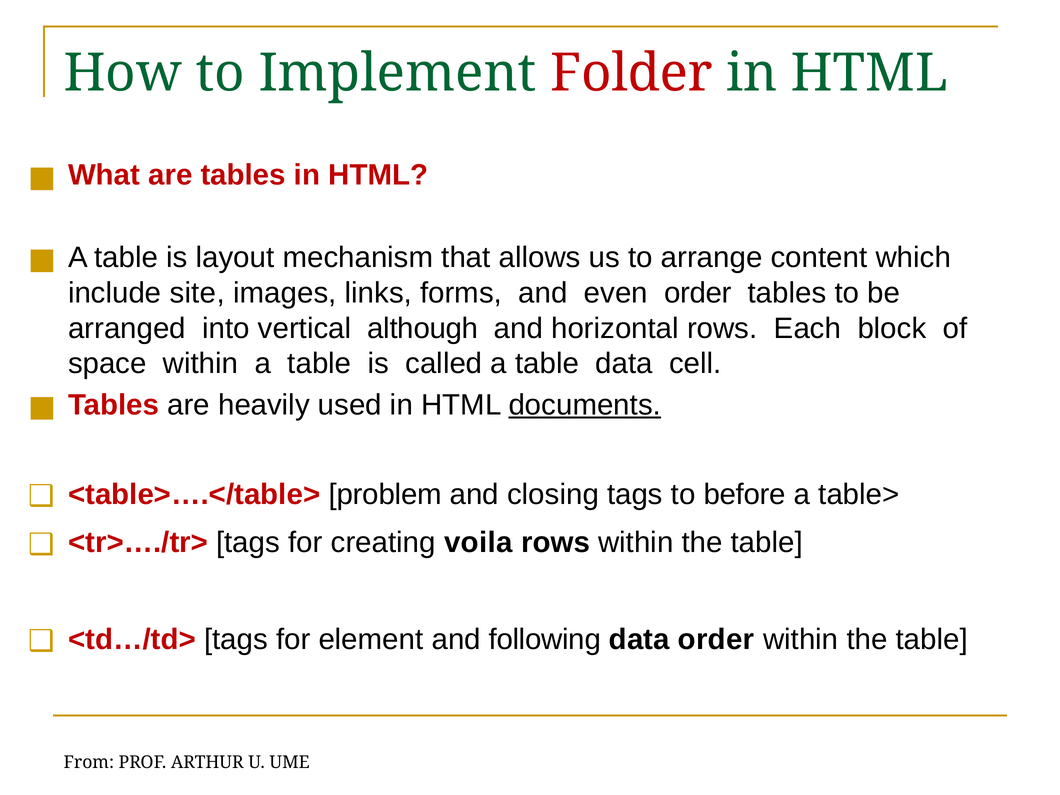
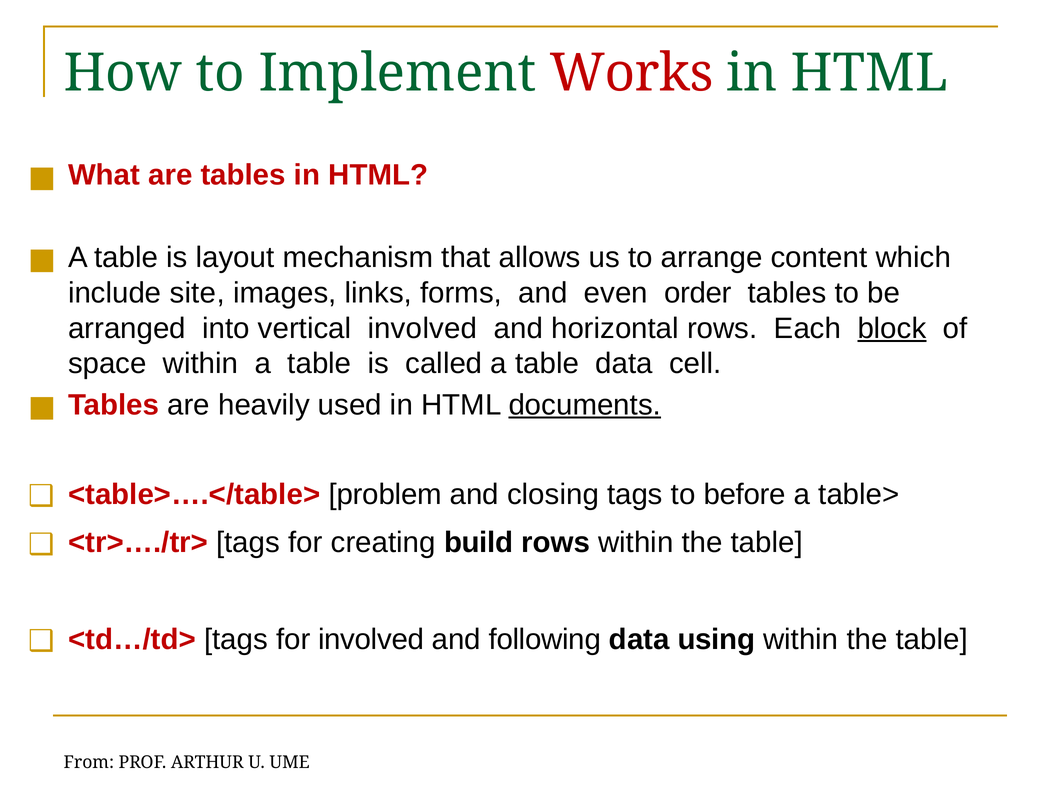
Folder: Folder -> Works
vertical although: although -> involved
block underline: none -> present
voila: voila -> build
for element: element -> involved
data order: order -> using
